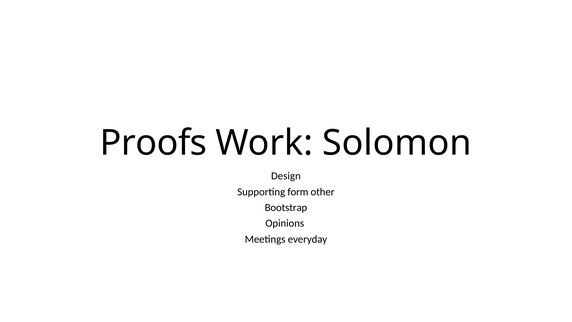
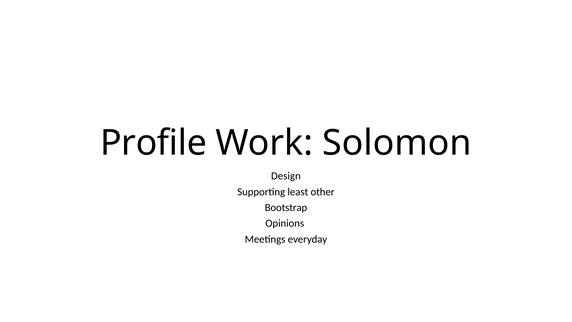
Proofs: Proofs -> Profile
form: form -> least
